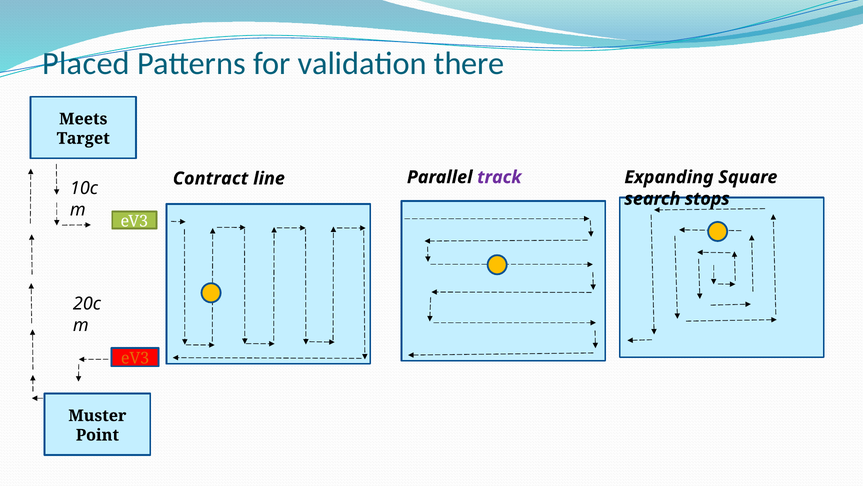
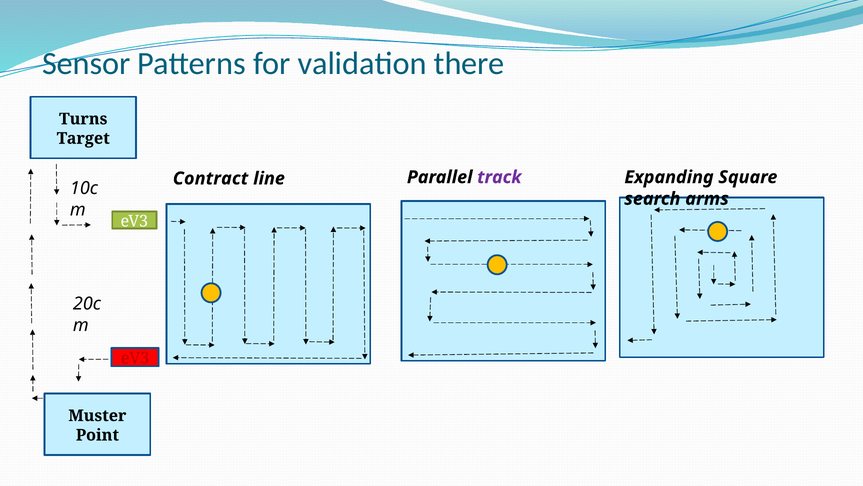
Placed: Placed -> Sensor
Meets: Meets -> Turns
stops: stops -> arms
eV3 at (135, 358) colour: orange -> red
